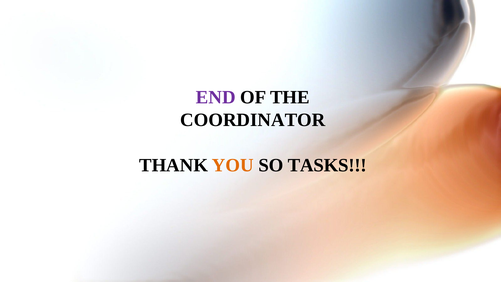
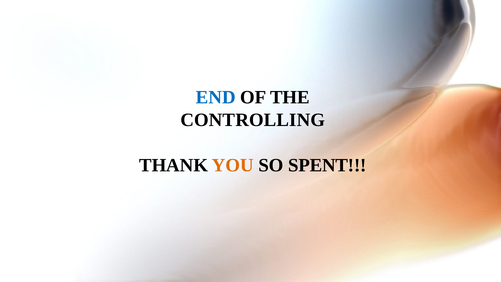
END colour: purple -> blue
COORDINATOR: COORDINATOR -> CONTROLLING
TASKS: TASKS -> SPENT
